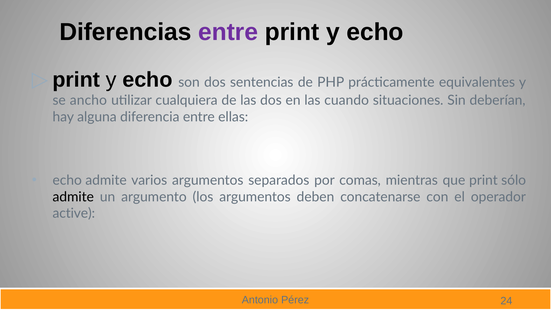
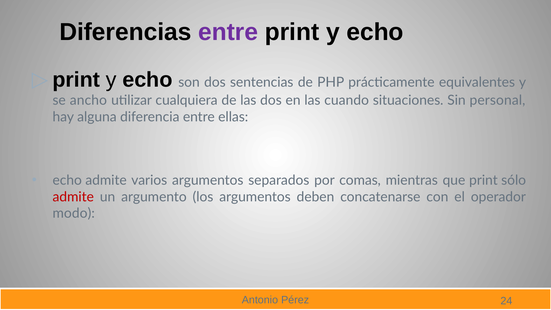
deberían: deberían -> personal
admite at (73, 197) colour: black -> red
active: active -> modo
